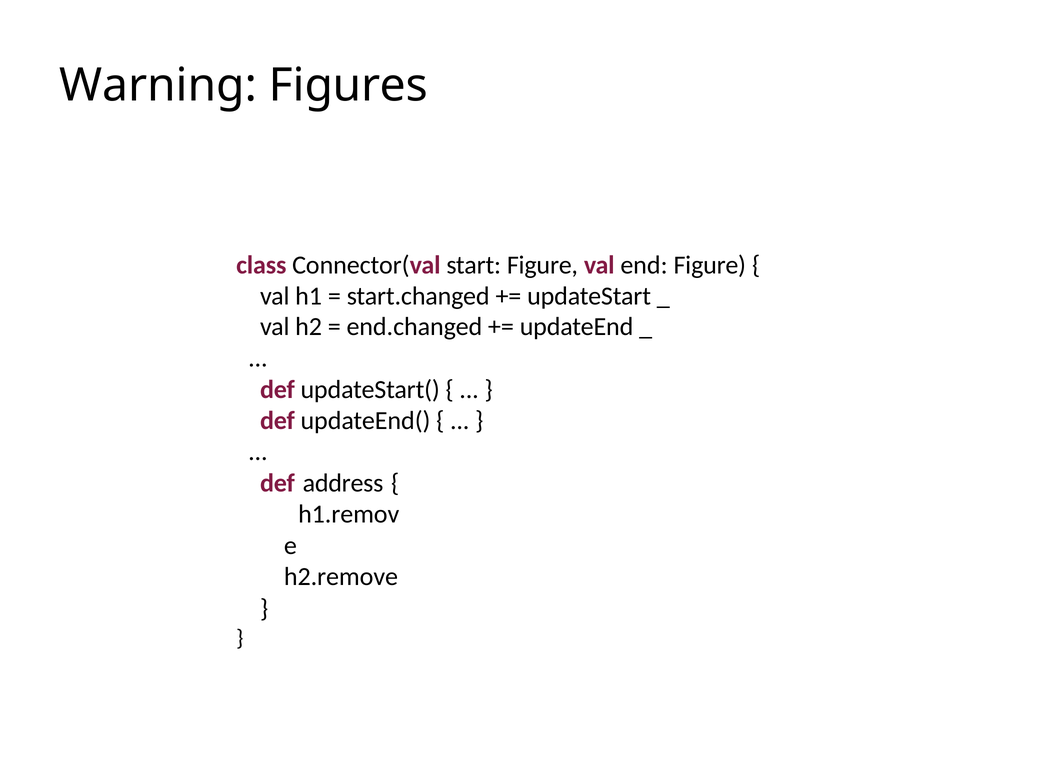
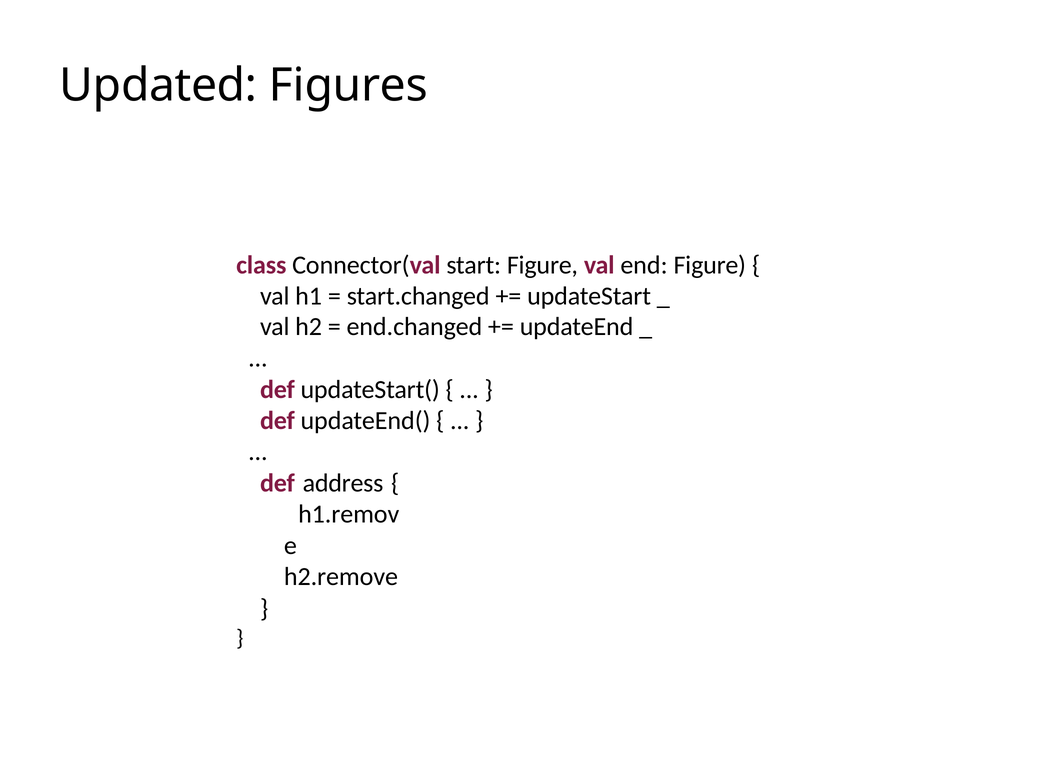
Warning: Warning -> Updated
